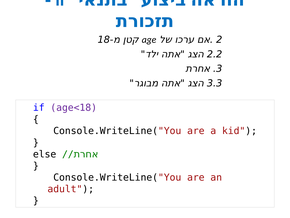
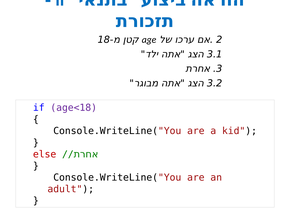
2.2: 2.2 -> 3.1
3.3: 3.3 -> 3.2
else colour: black -> red
